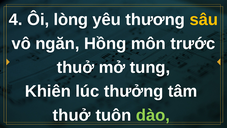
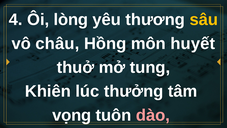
ngăn: ngăn -> châu
trước: trước -> huyết
thuở at (72, 115): thuở -> vọng
dào colour: light green -> pink
